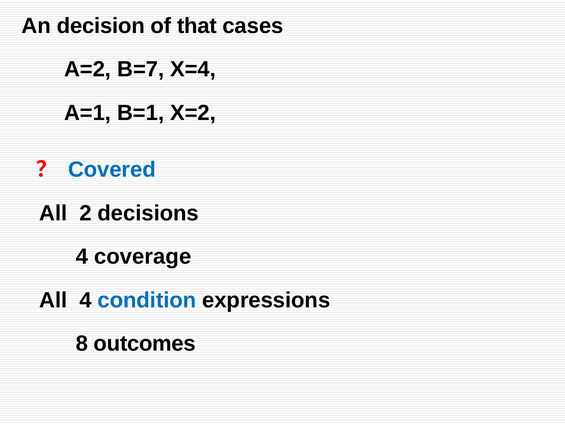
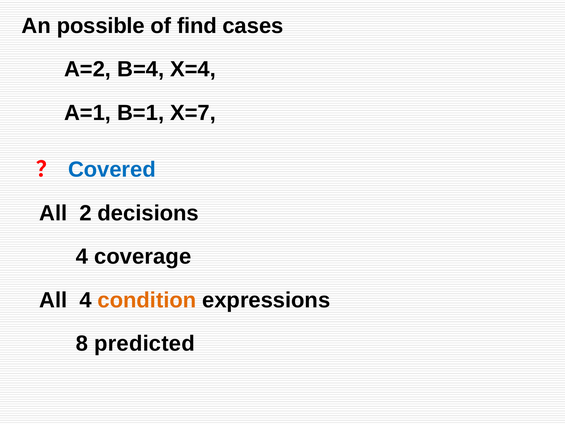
decision: decision -> possible
that: that -> find
B=7: B=7 -> B=4
X=2: X=2 -> X=7
condition colour: blue -> orange
outcomes: outcomes -> predicted
